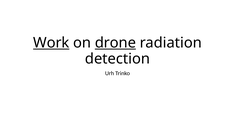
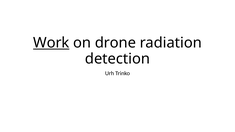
drone underline: present -> none
